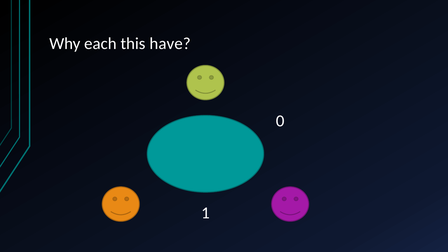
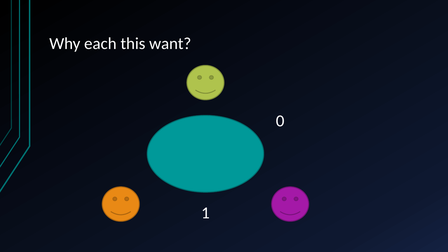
have: have -> want
